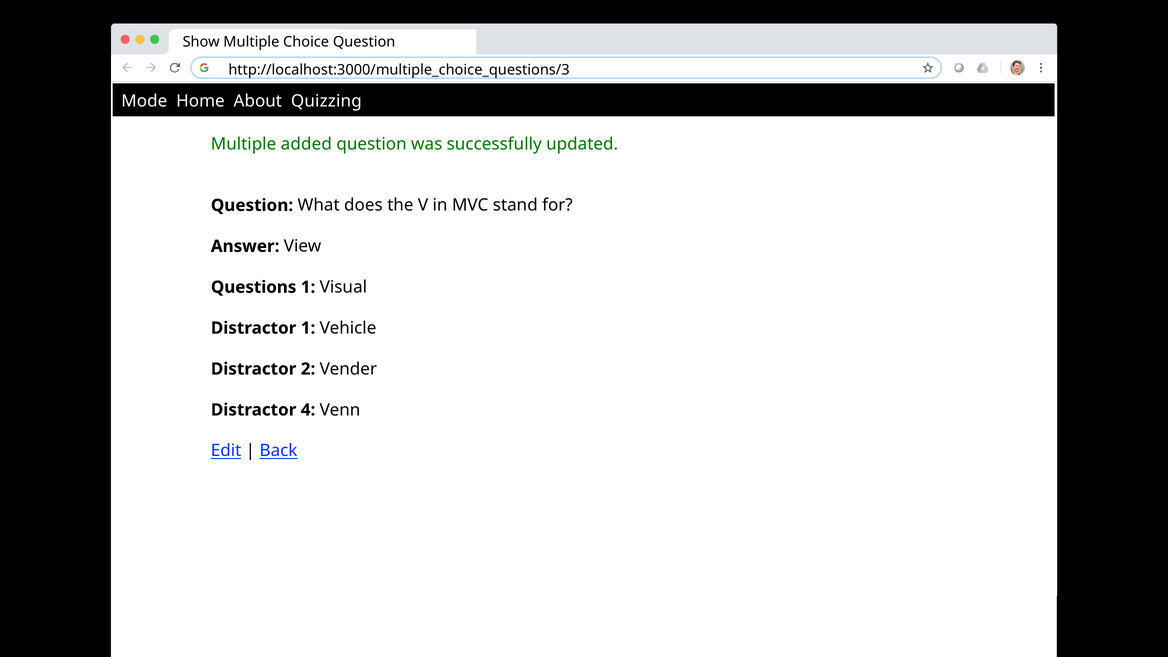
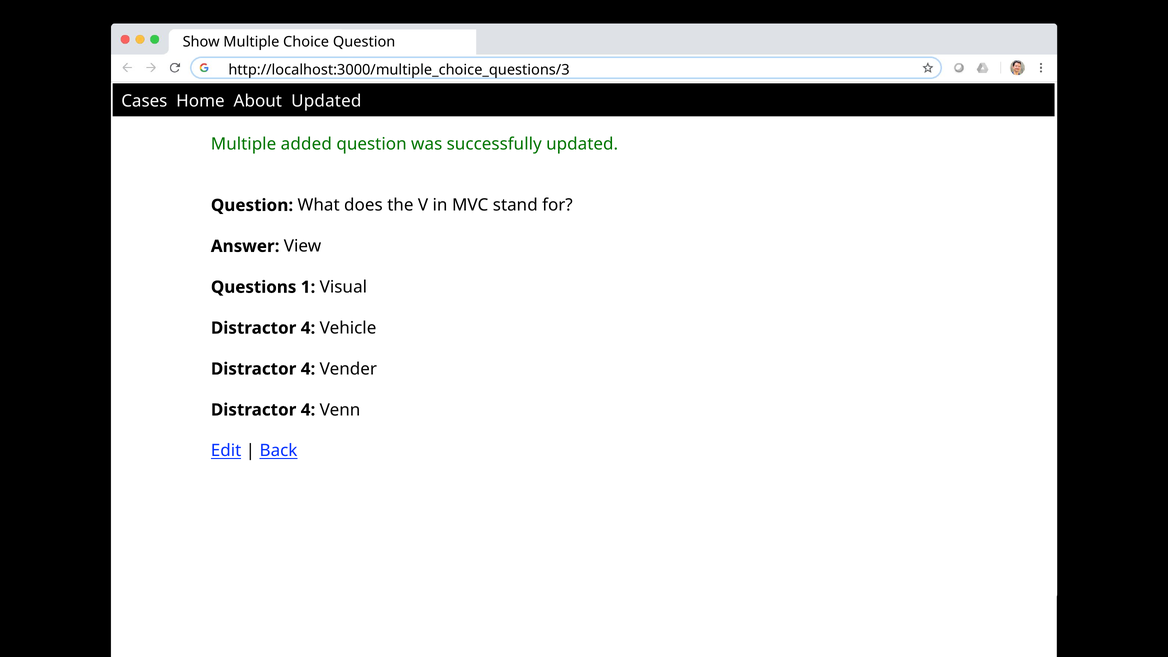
Mode: Mode -> Cases
About Quizzing: Quizzing -> Updated
1 at (308, 328): 1 -> 4
2 at (308, 369): 2 -> 4
